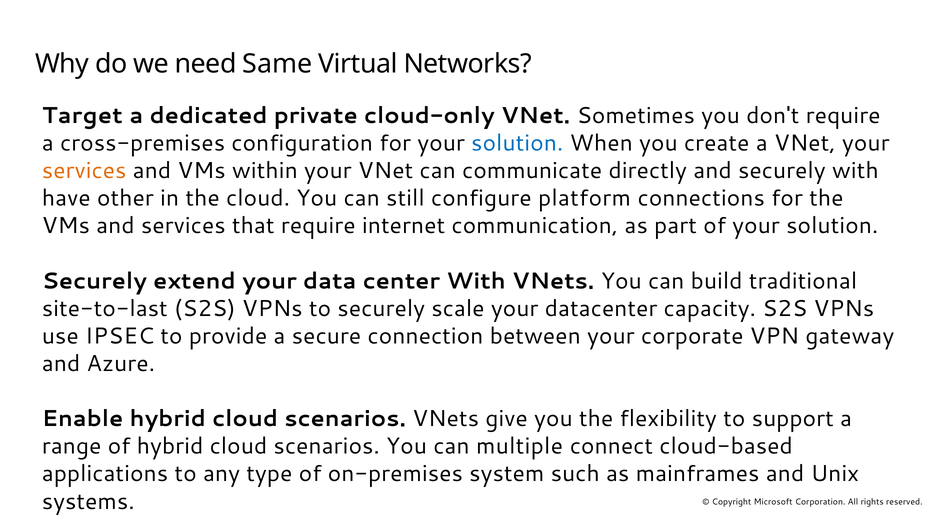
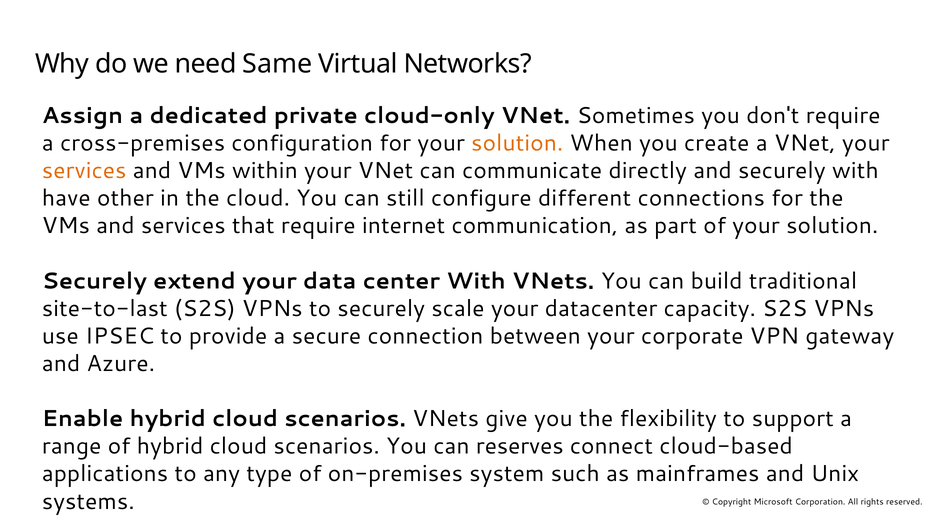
Target: Target -> Assign
solution at (517, 143) colour: blue -> orange
platform: platform -> different
multiple: multiple -> reserves
